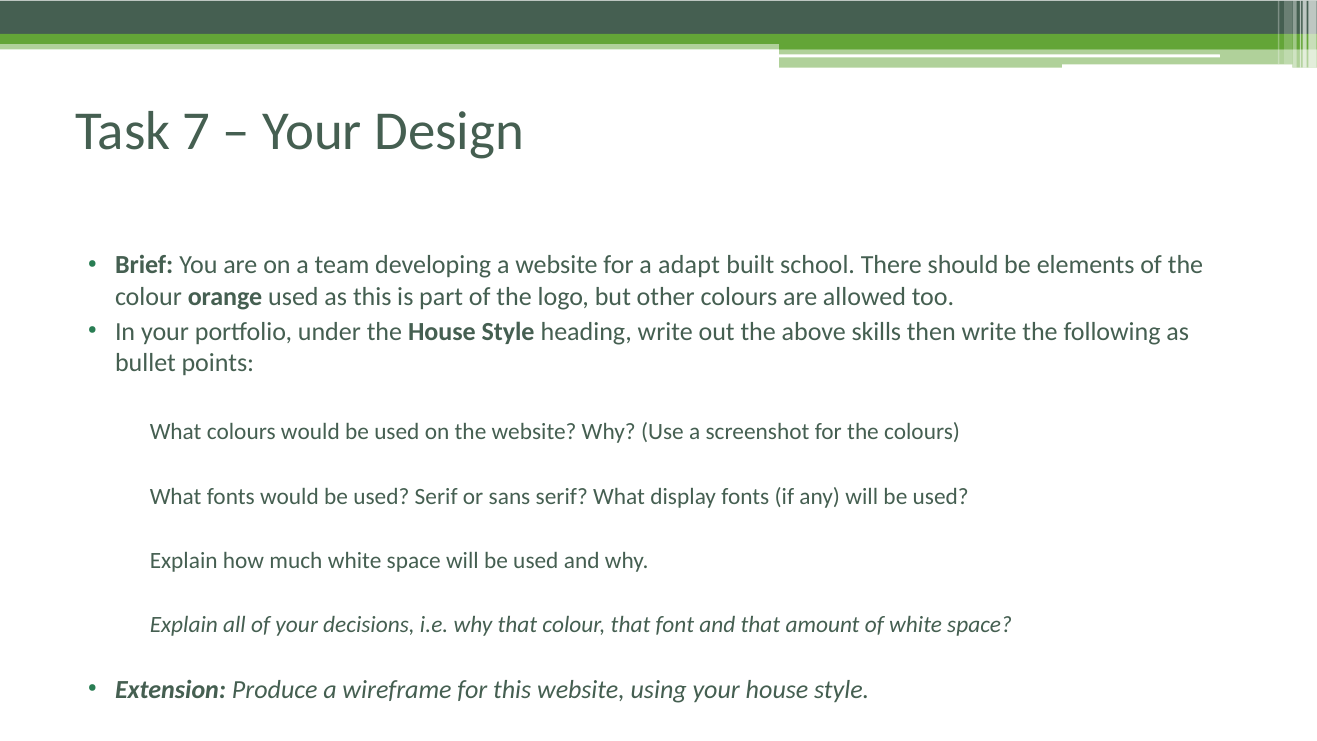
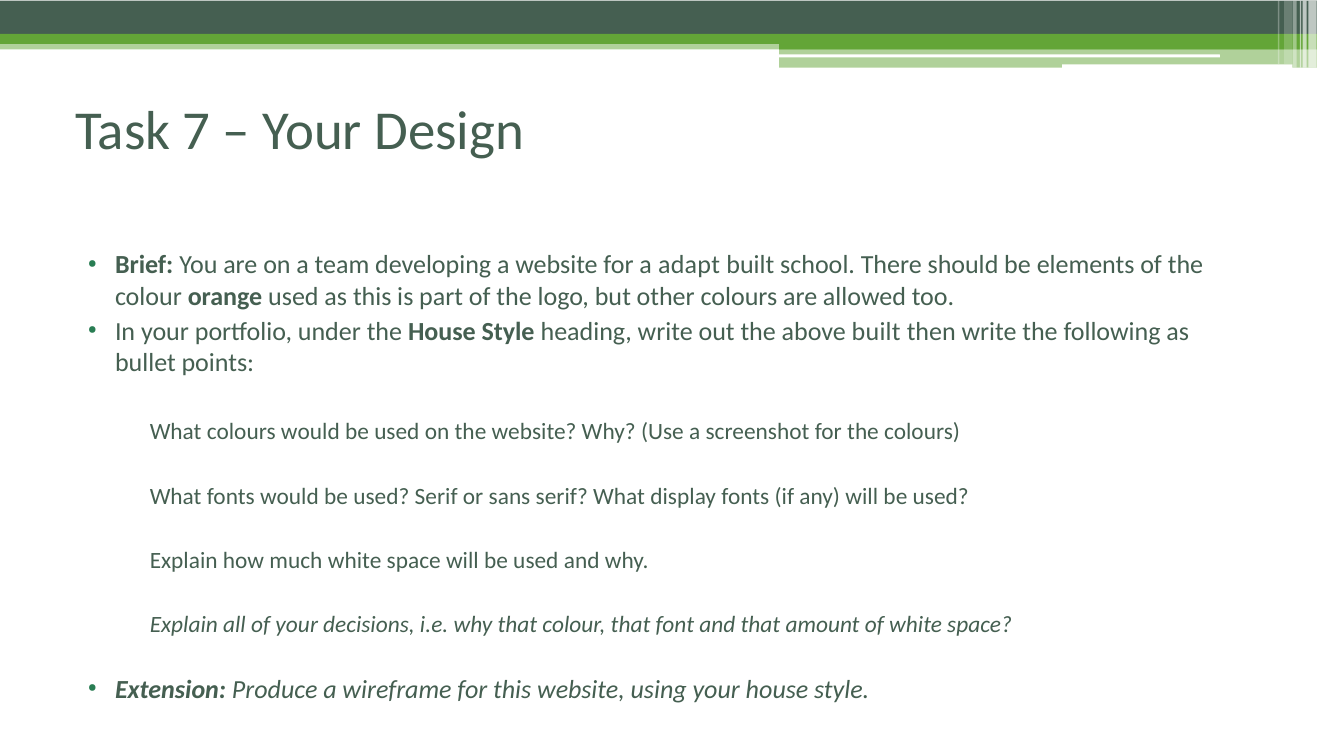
above skills: skills -> built
